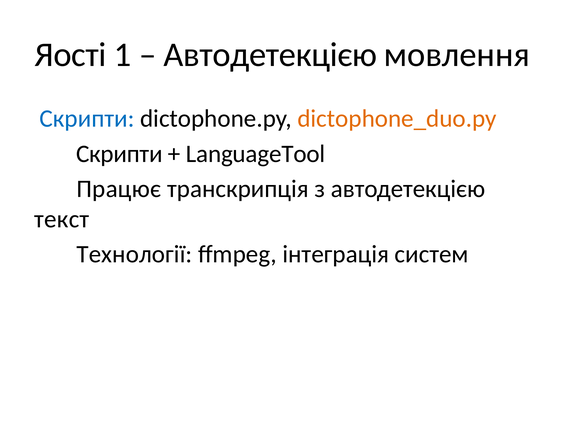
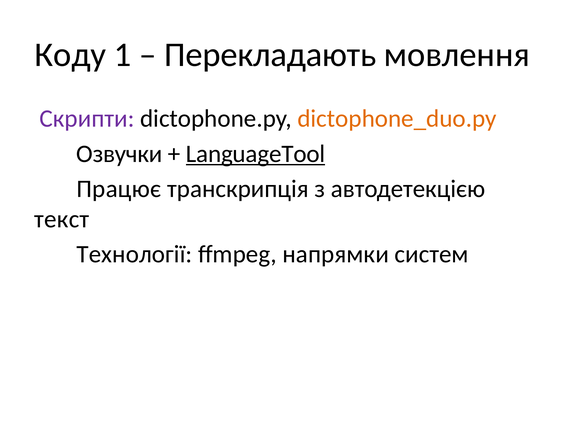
Яості: Яості -> Коду
Автодетекцією at (270, 55): Автодетекцією -> Перекладають
Скрипти at (87, 119) colour: blue -> purple
Скрипти at (119, 154): Скрипти -> Озвучки
LanguageTool underline: none -> present
інтеграція: інтеграція -> напрямки
